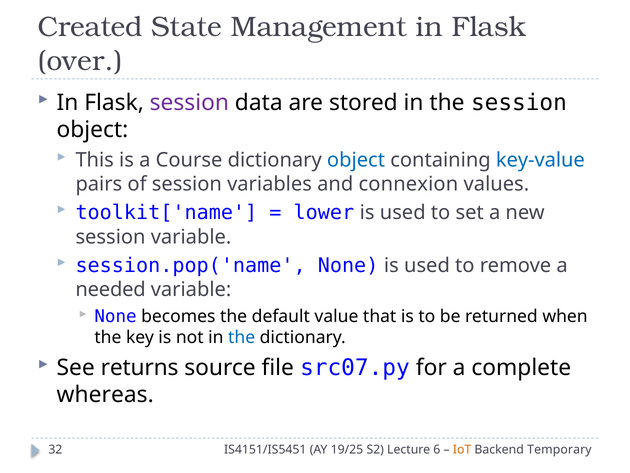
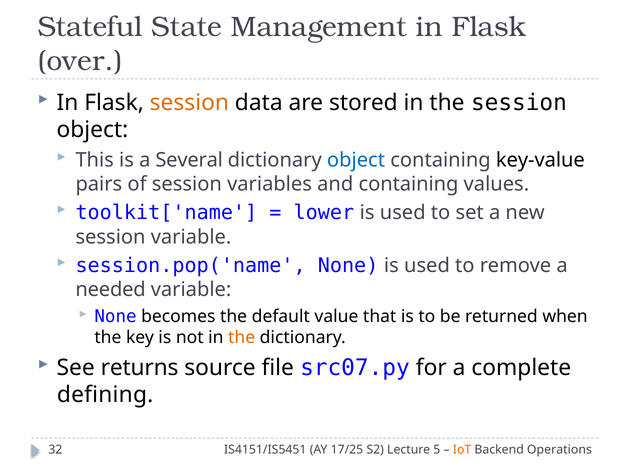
Created: Created -> Stateful
session at (189, 102) colour: purple -> orange
Course: Course -> Several
key-value colour: blue -> black
and connexion: connexion -> containing
the at (242, 337) colour: blue -> orange
whereas: whereas -> defining
19/25: 19/25 -> 17/25
6: 6 -> 5
Temporary: Temporary -> Operations
